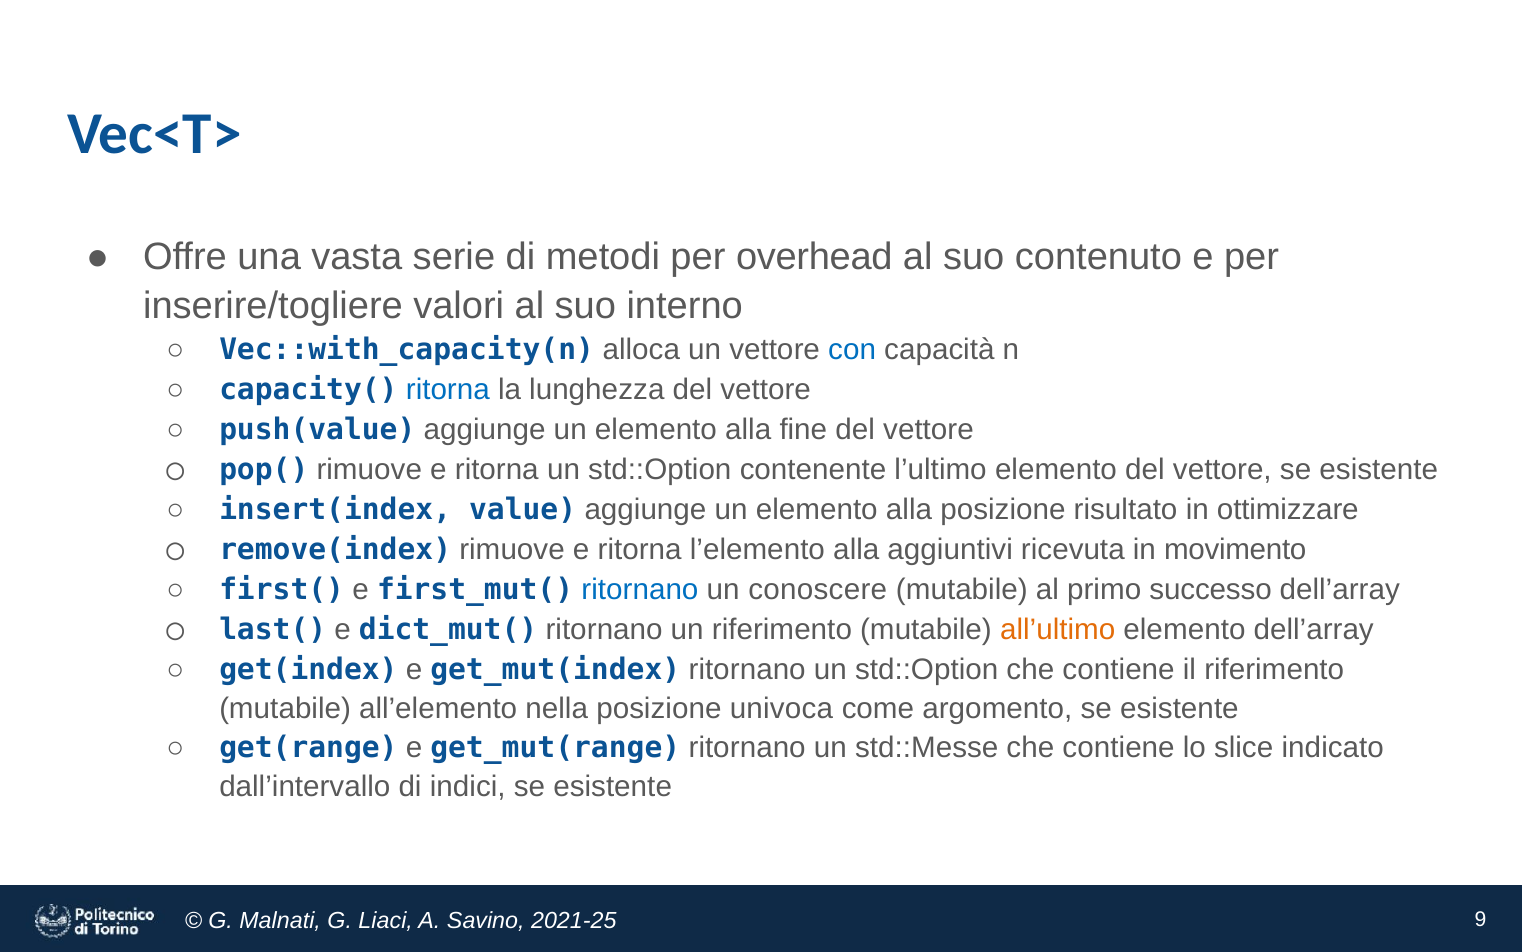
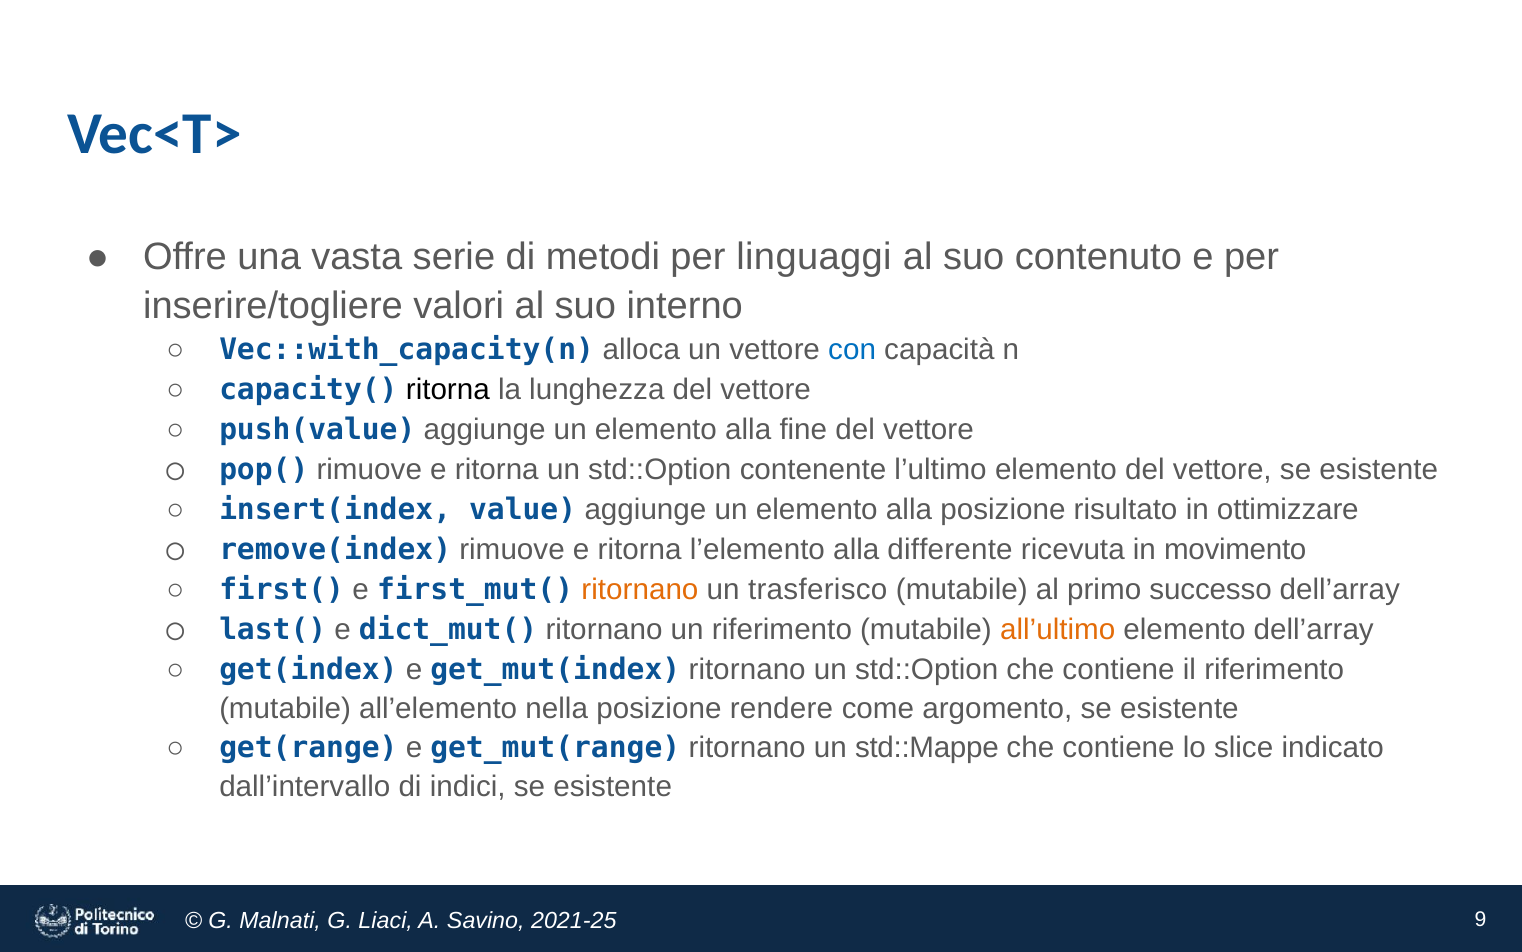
overhead: overhead -> linguaggi
ritorna at (448, 389) colour: blue -> black
aggiuntivi: aggiuntivi -> differente
ritornano at (640, 589) colour: blue -> orange
conoscere: conoscere -> trasferisco
univoca: univoca -> rendere
std::Messe: std::Messe -> std::Mappe
